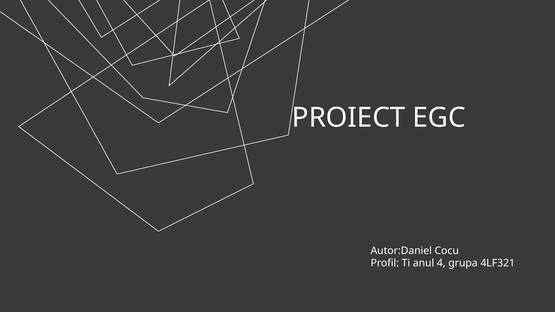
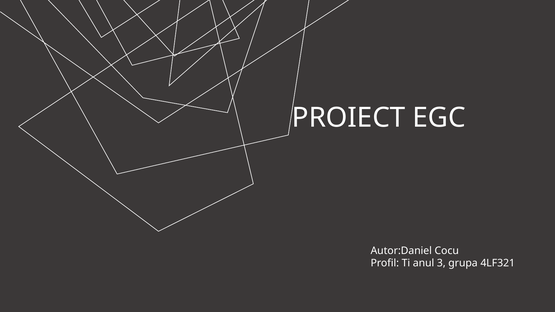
4: 4 -> 3
